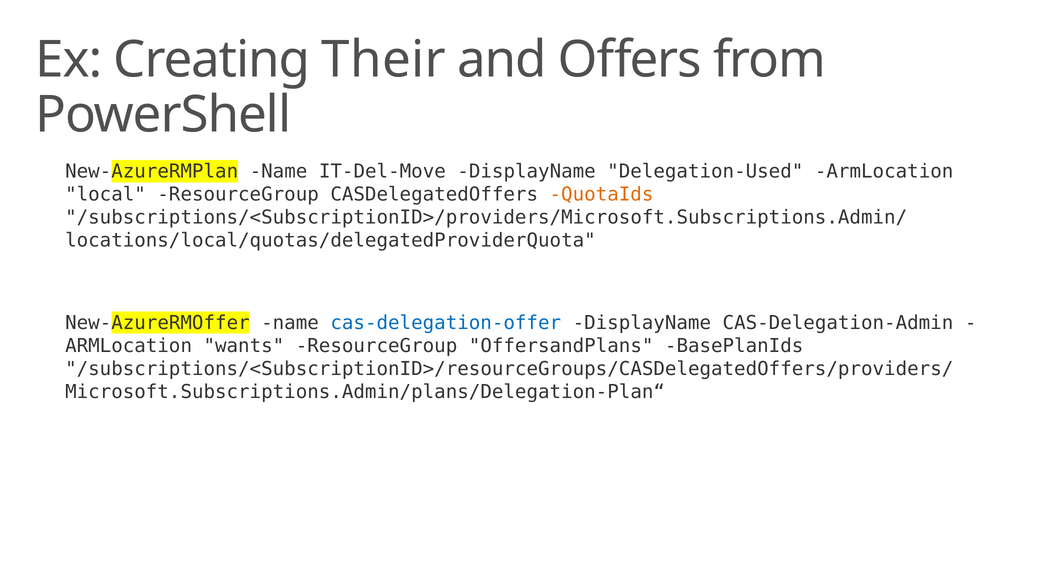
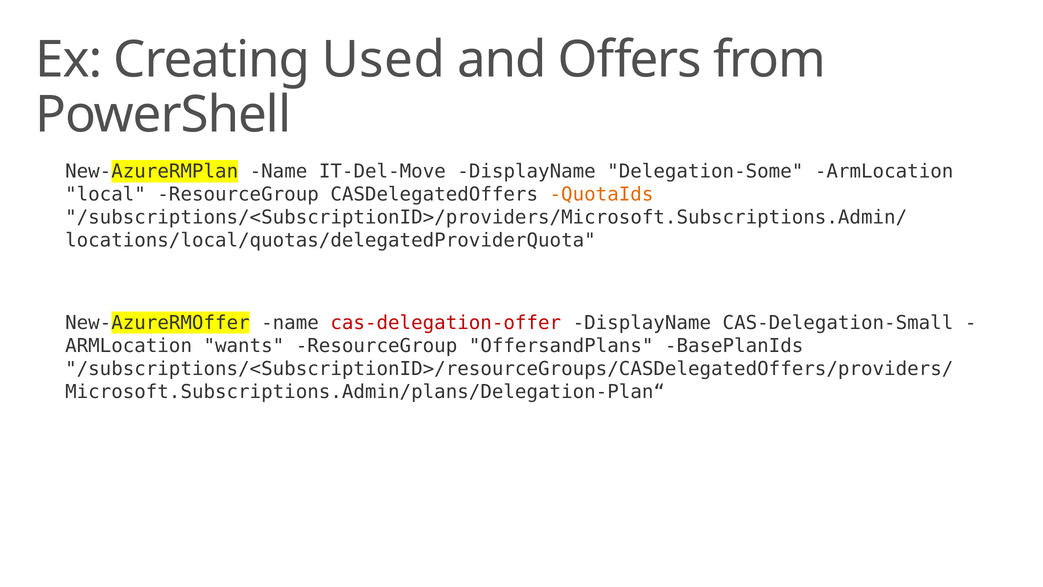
Their: Their -> Used
Delegation-Used: Delegation-Used -> Delegation-Some
cas-delegation-offer colour: blue -> red
CAS-Delegation-Admin: CAS-Delegation-Admin -> CAS-Delegation-Small
